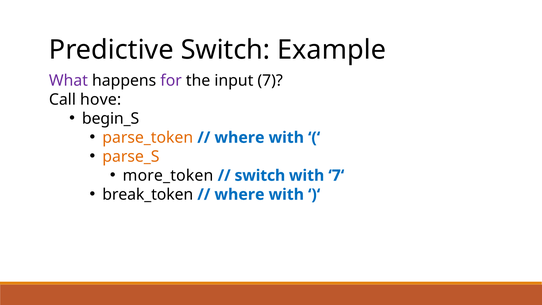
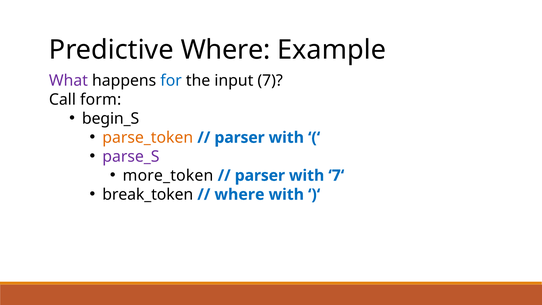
Predictive Switch: Switch -> Where
for colour: purple -> blue
hove: hove -> form
where at (239, 138): where -> parser
parse_S colour: orange -> purple
switch at (260, 175): switch -> parser
